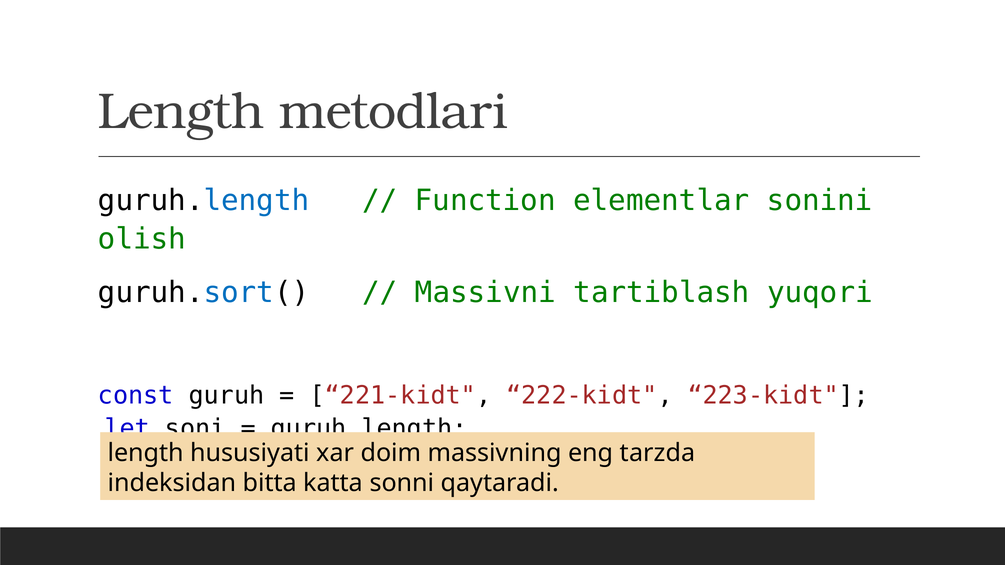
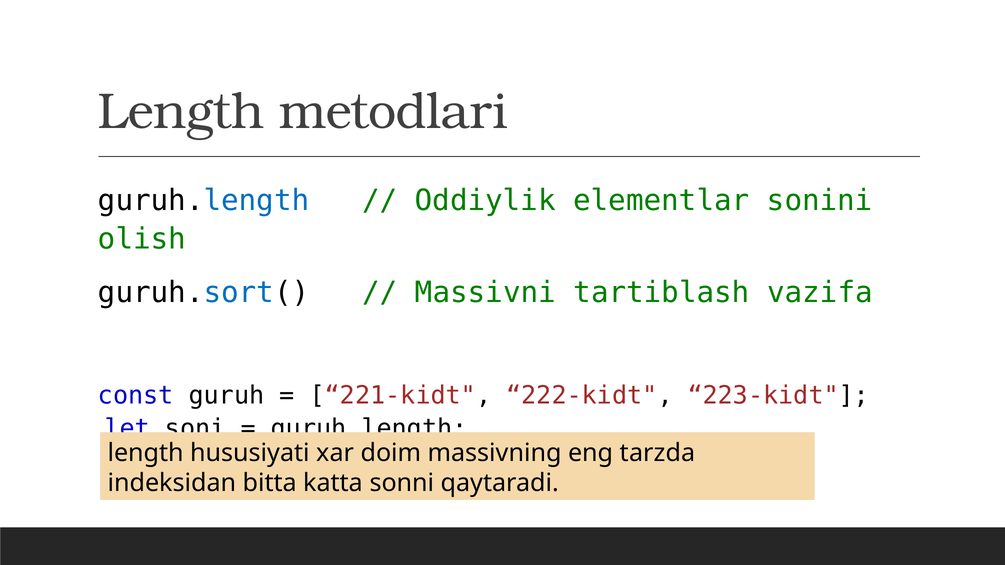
Function: Function -> Oddiylik
yuqori: yuqori -> vazifa
